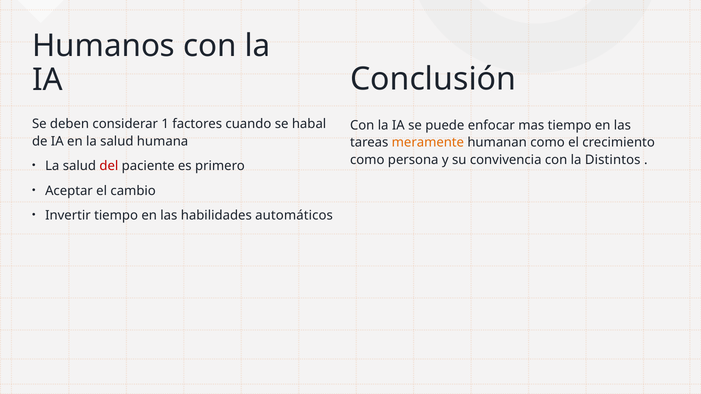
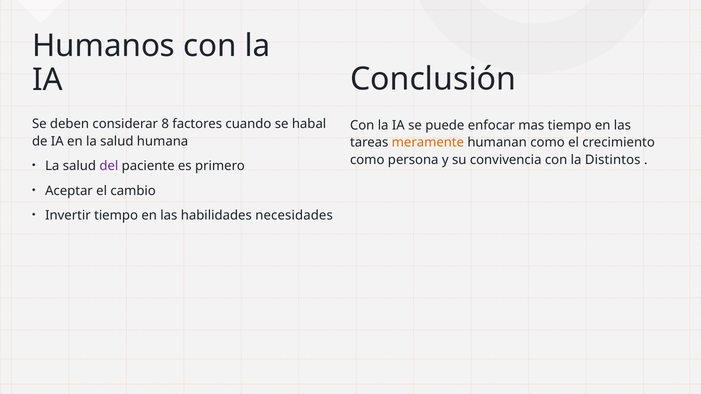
1: 1 -> 8
del colour: red -> purple
automáticos: automáticos -> necesidades
